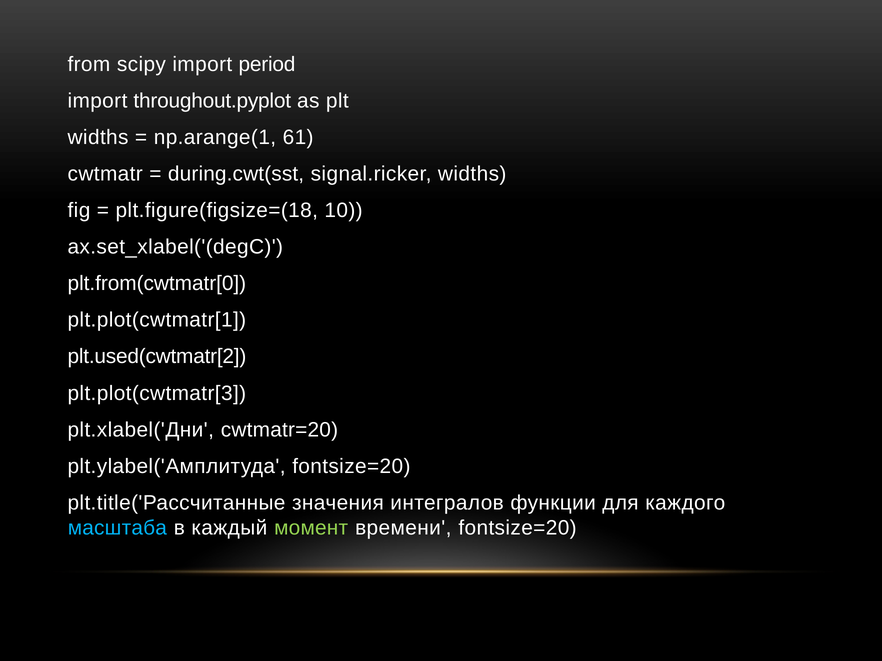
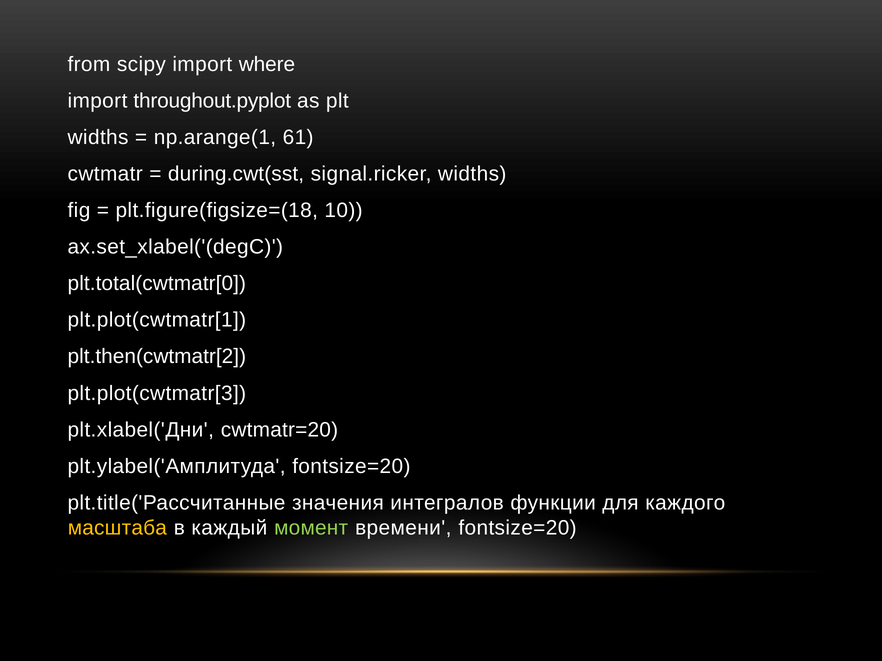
period: period -> where
plt.from(cwtmatr[0: plt.from(cwtmatr[0 -> plt.total(cwtmatr[0
plt.used(cwtmatr[2: plt.used(cwtmatr[2 -> plt.then(cwtmatr[2
масштаба colour: light blue -> yellow
